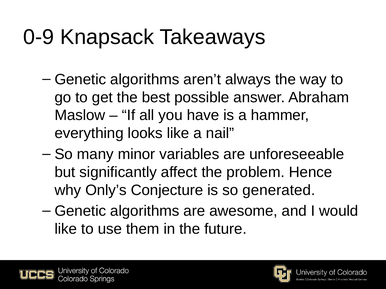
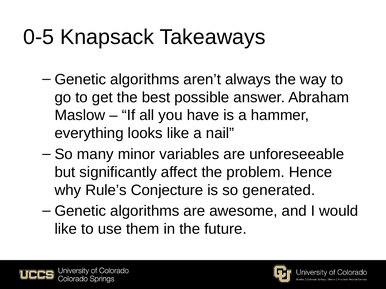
0-9: 0-9 -> 0-5
Only’s: Only’s -> Rule’s
